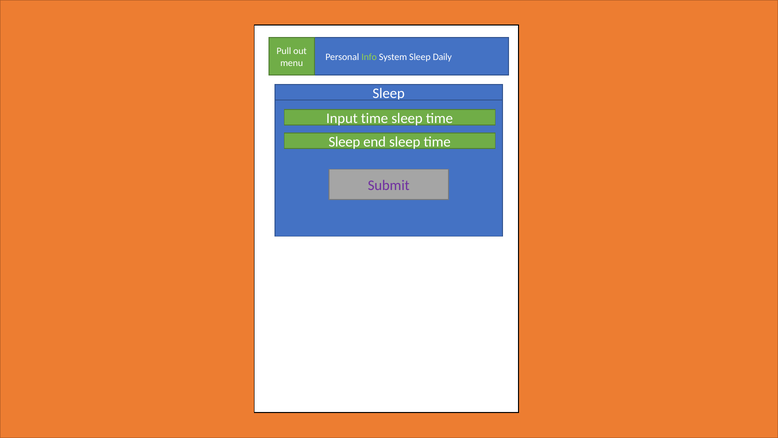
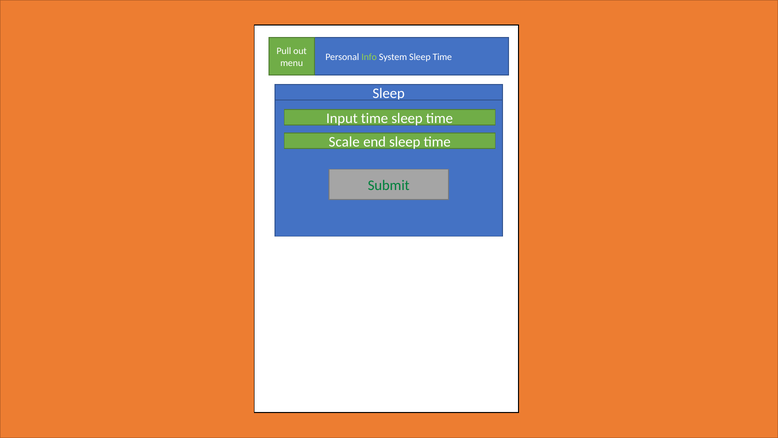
System Sleep Daily: Daily -> Time
Sleep at (344, 142): Sleep -> Scale
Submit colour: purple -> green
